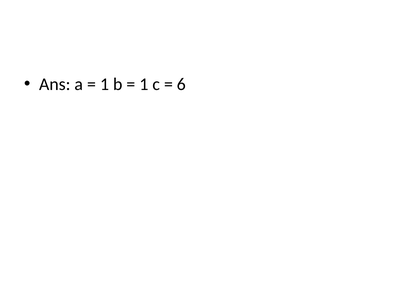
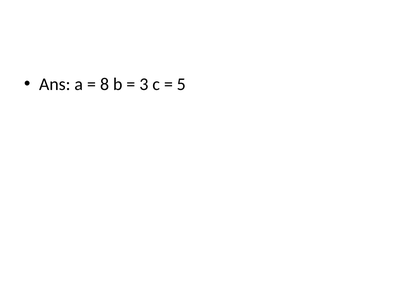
1 at (105, 84): 1 -> 8
1 at (144, 84): 1 -> 3
6: 6 -> 5
